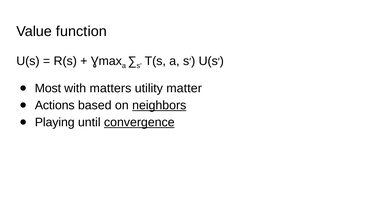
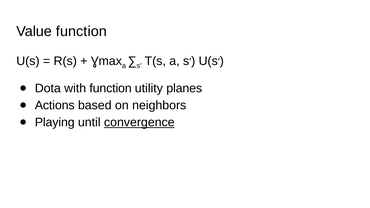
Most: Most -> Dota
with matters: matters -> function
matter: matter -> planes
neighbors underline: present -> none
